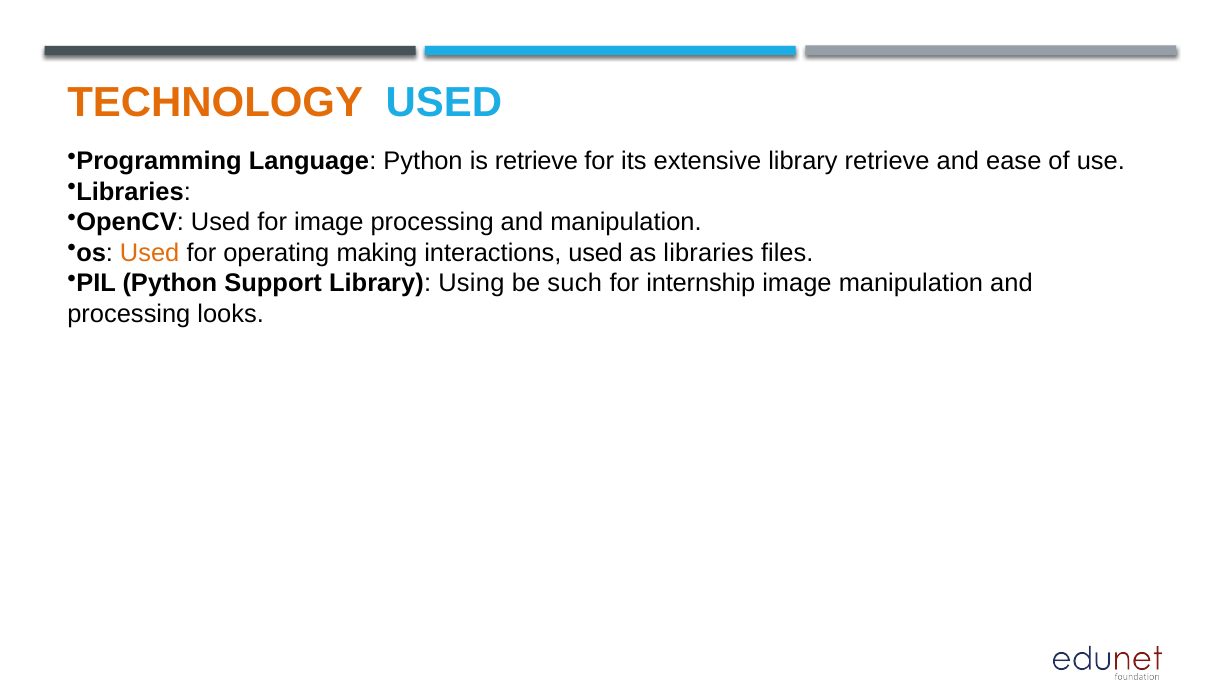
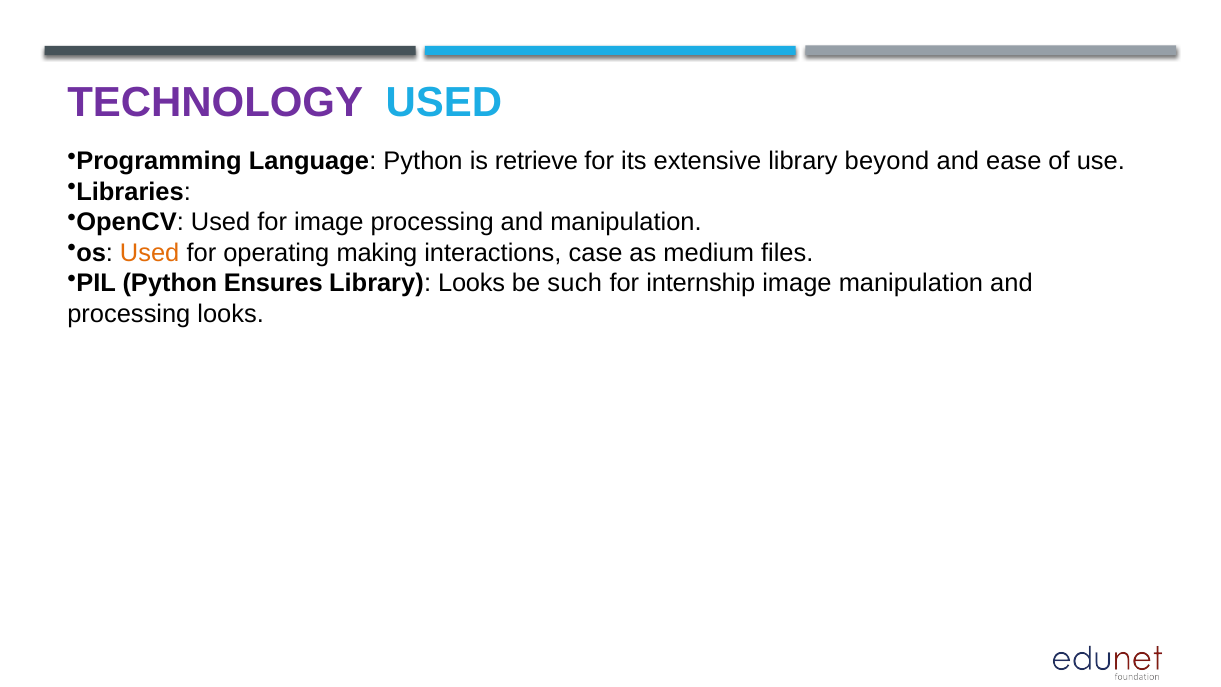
TECHNOLOGY colour: orange -> purple
library retrieve: retrieve -> beyond
interactions used: used -> case
as libraries: libraries -> medium
Support: Support -> Ensures
Library Using: Using -> Looks
